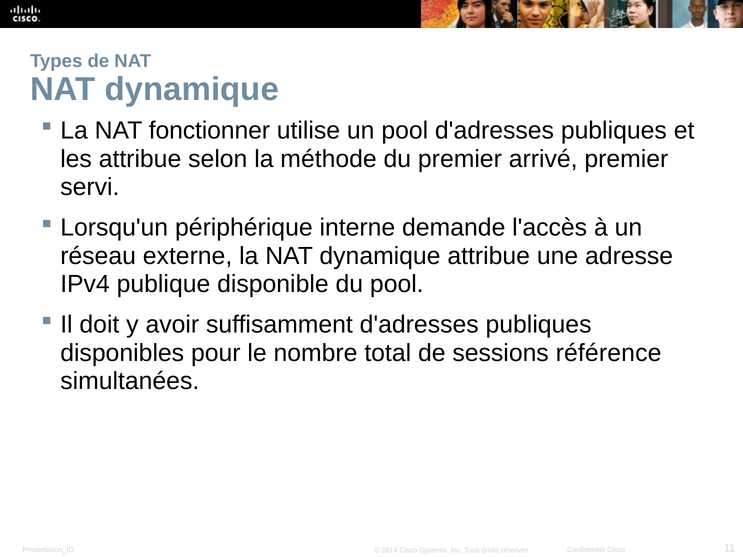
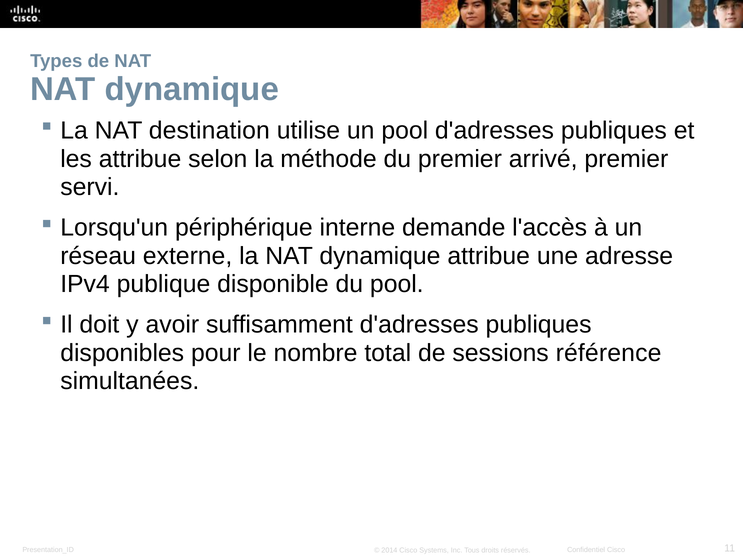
fonctionner: fonctionner -> destination
